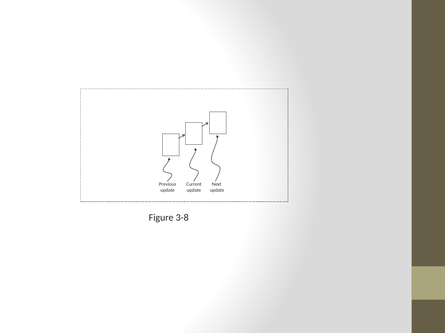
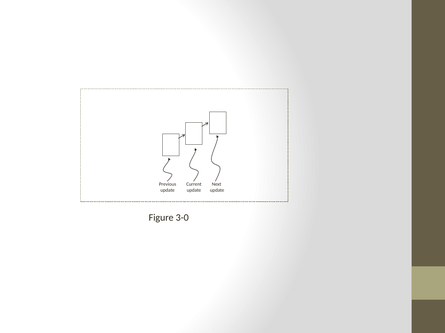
3-8: 3-8 -> 3-0
